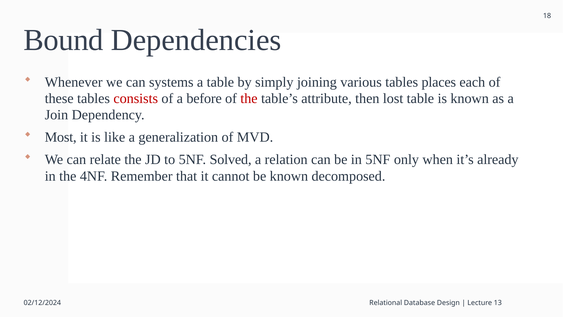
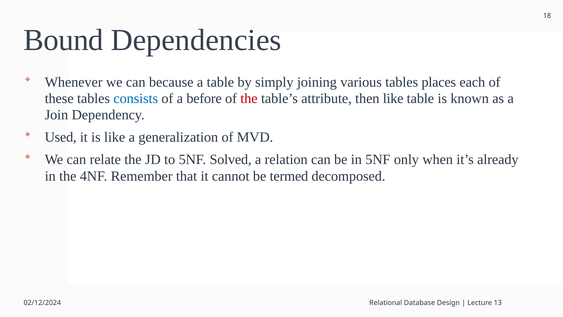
systems: systems -> because
consists colour: red -> blue
then lost: lost -> like
Most: Most -> Used
be known: known -> termed
